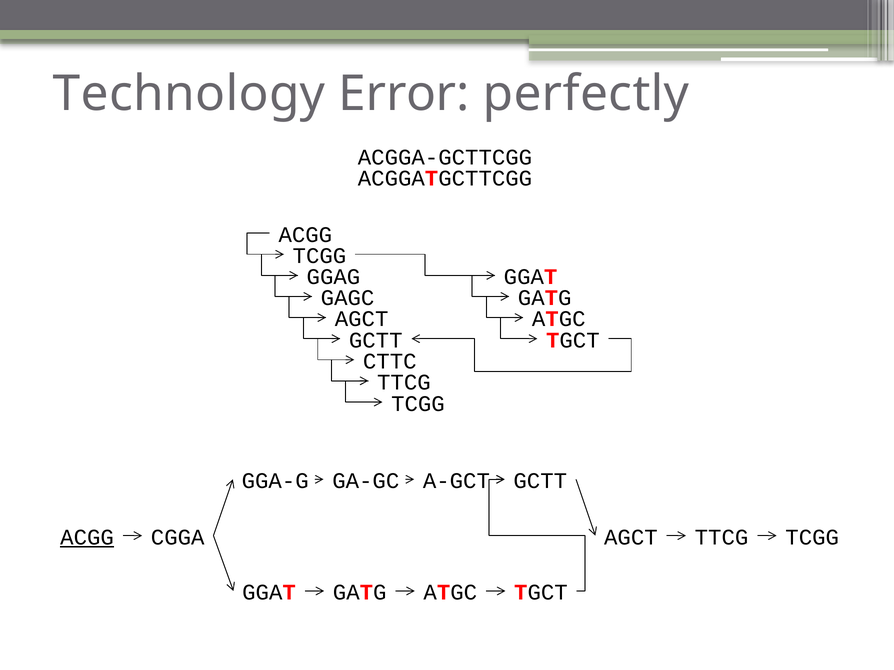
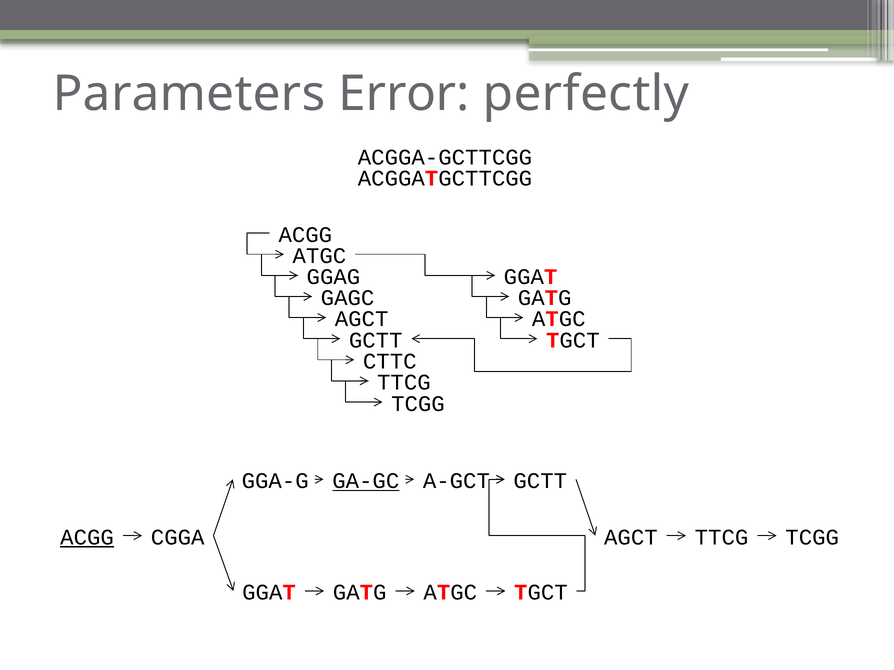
Technology: Technology -> Parameters
TCGG at (319, 256): TCGG -> ATGC
GA-GC underline: none -> present
